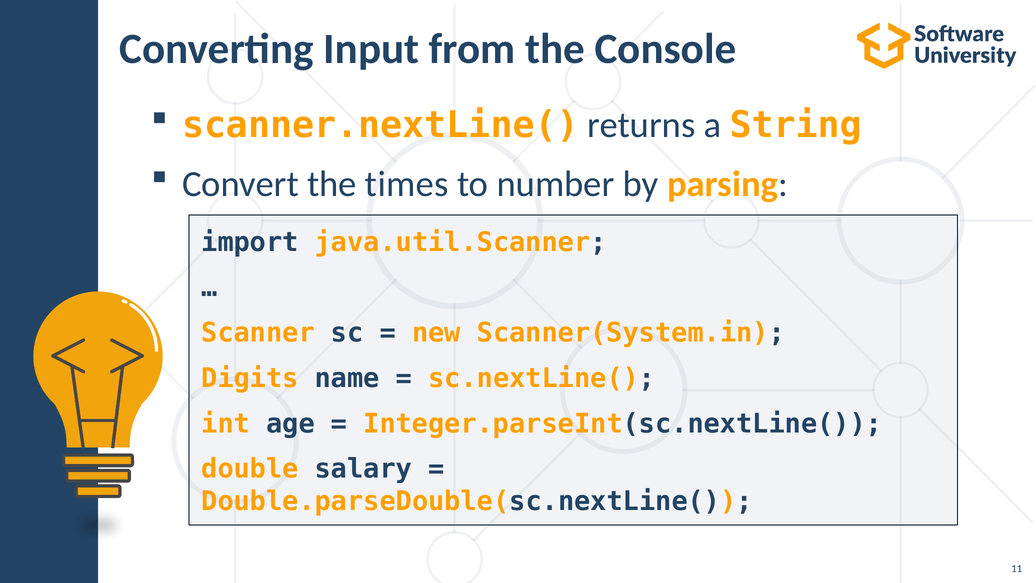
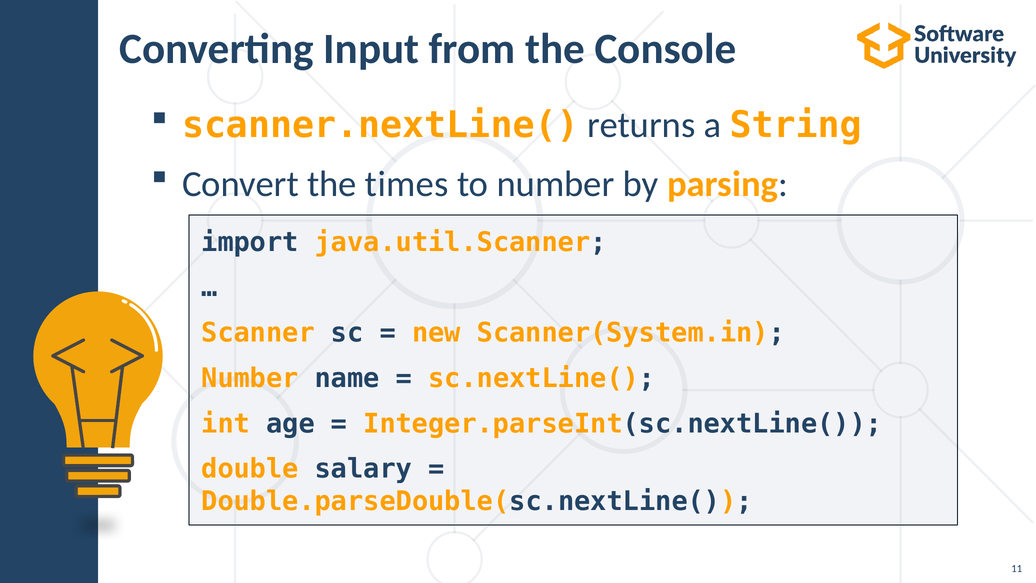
Digits at (250, 378): Digits -> Number
